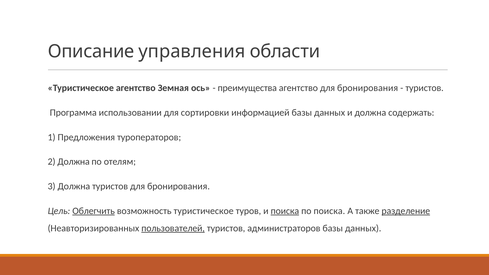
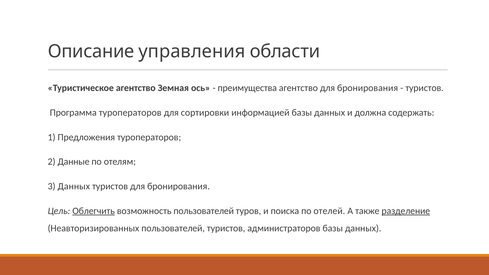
Программа использовании: использовании -> туроператоров
2 Должна: Должна -> Данные
3 Должна: Должна -> Данных
возможность туристическое: туристическое -> пользователей
поиска at (285, 211) underline: present -> none
по поиска: поиска -> отелей
пользователей at (173, 228) underline: present -> none
